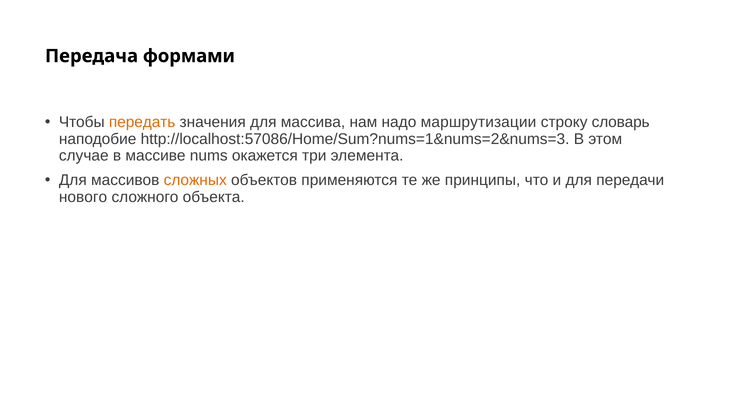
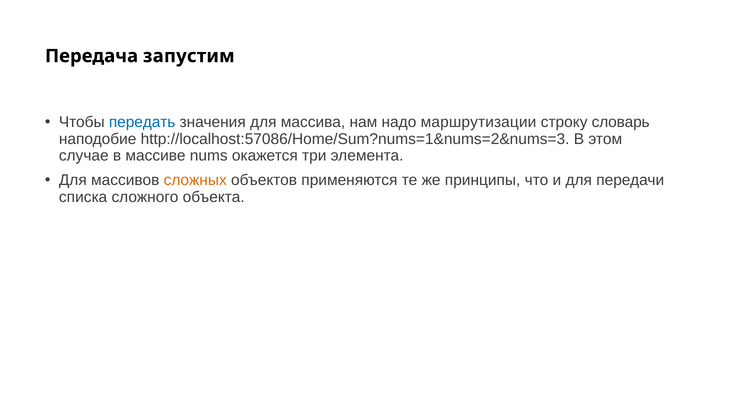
формами: формами -> запустим
передать colour: orange -> blue
нового: нового -> списка
